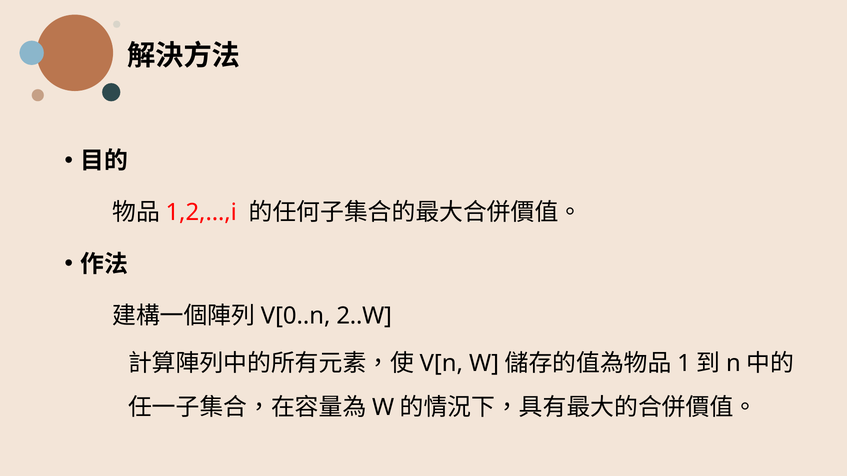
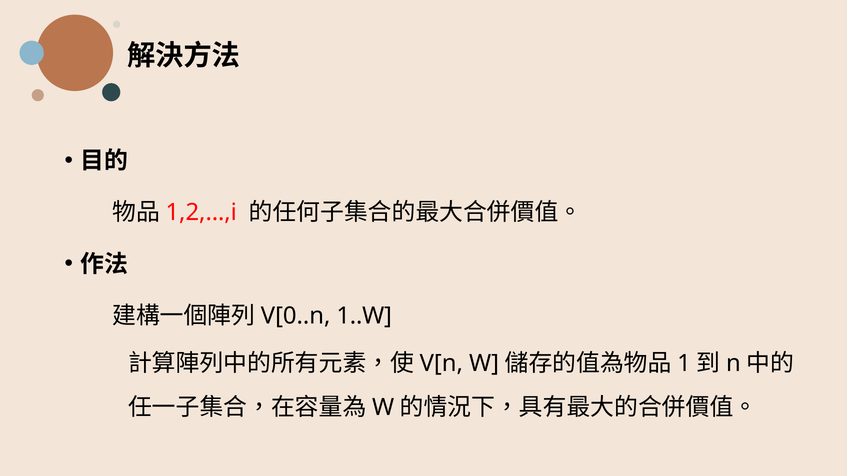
2..W: 2..W -> 1..W
